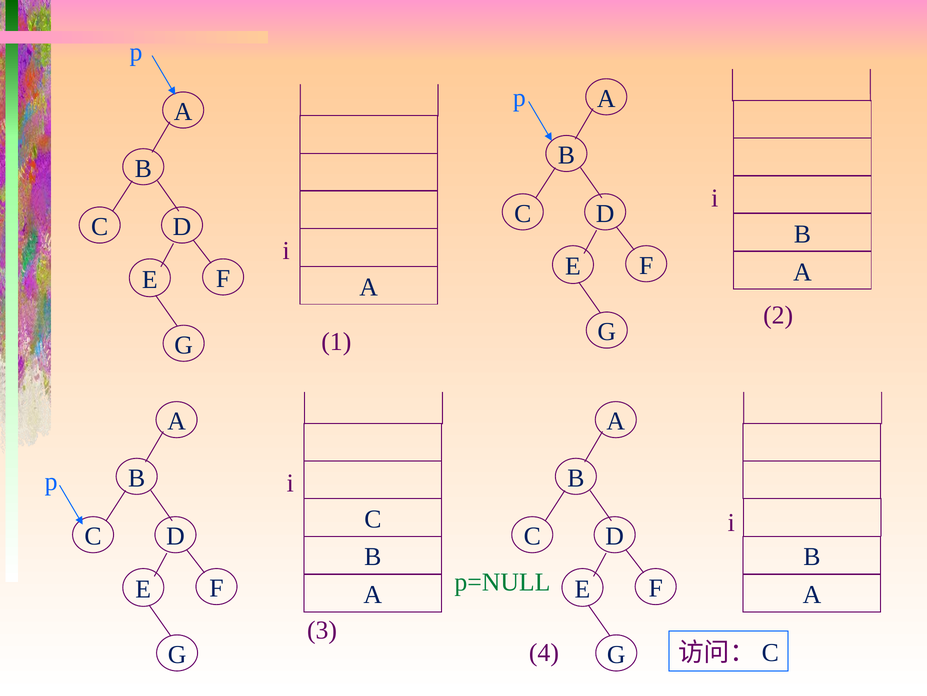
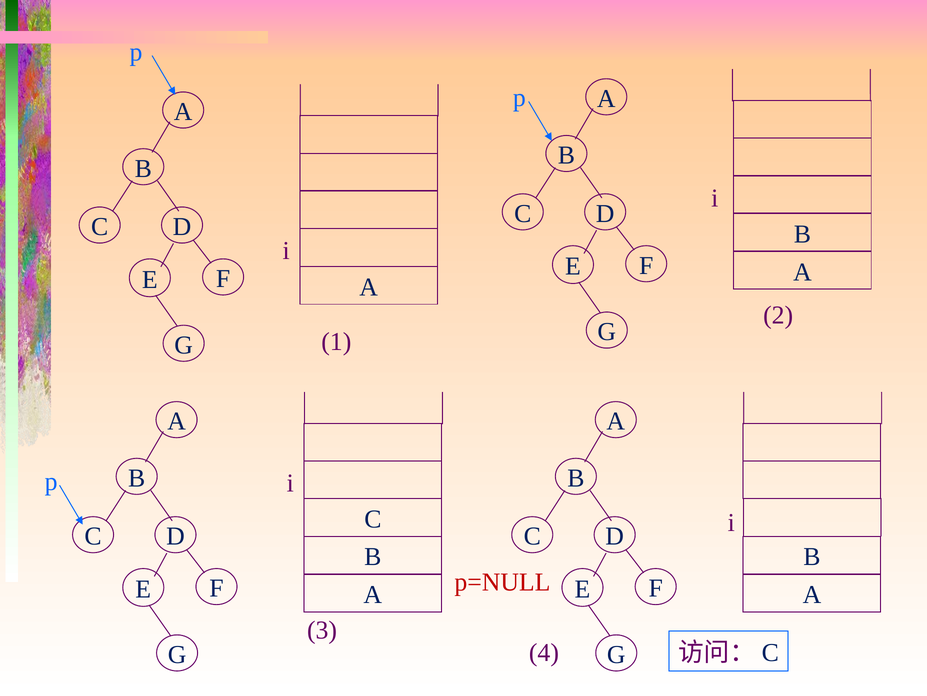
p=NULL colour: green -> red
